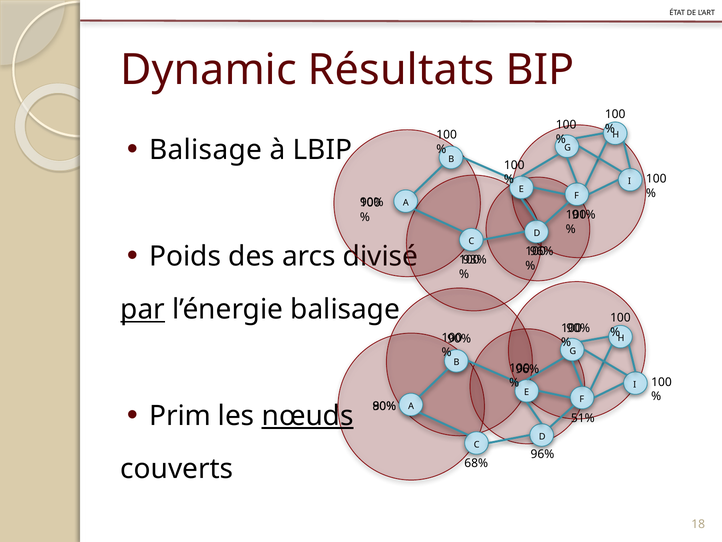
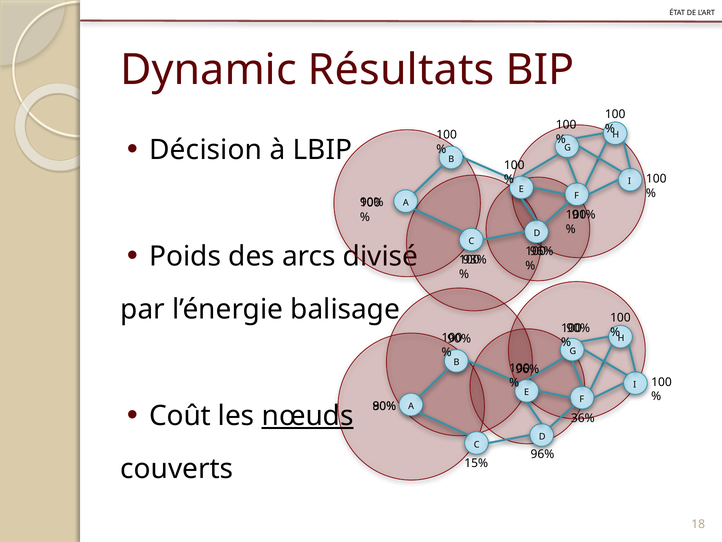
Balisage at (206, 150): Balisage -> Décision
par underline: present -> none
Prim: Prim -> Coût
51%: 51% -> 36%
68%: 68% -> 15%
